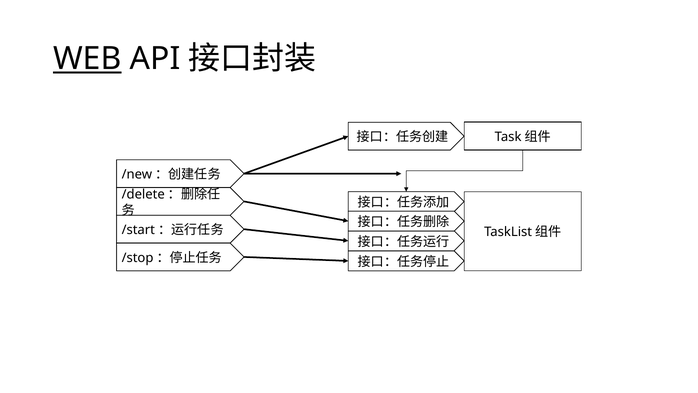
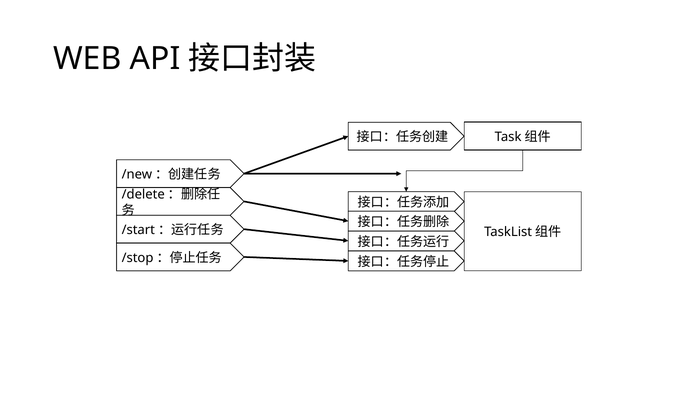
WEB underline: present -> none
